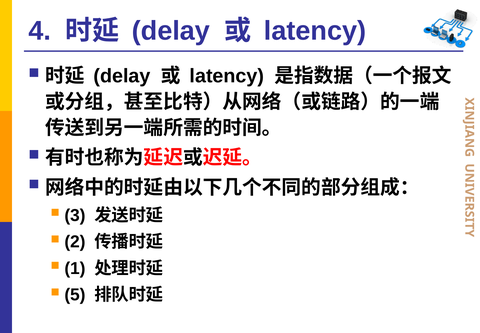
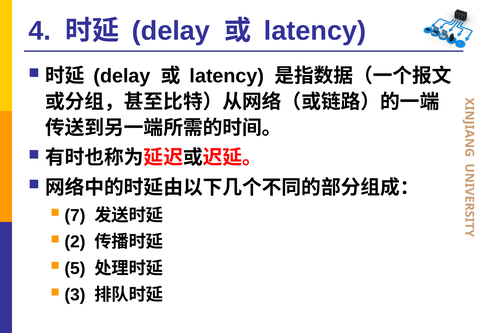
3: 3 -> 7
1: 1 -> 5
5: 5 -> 3
